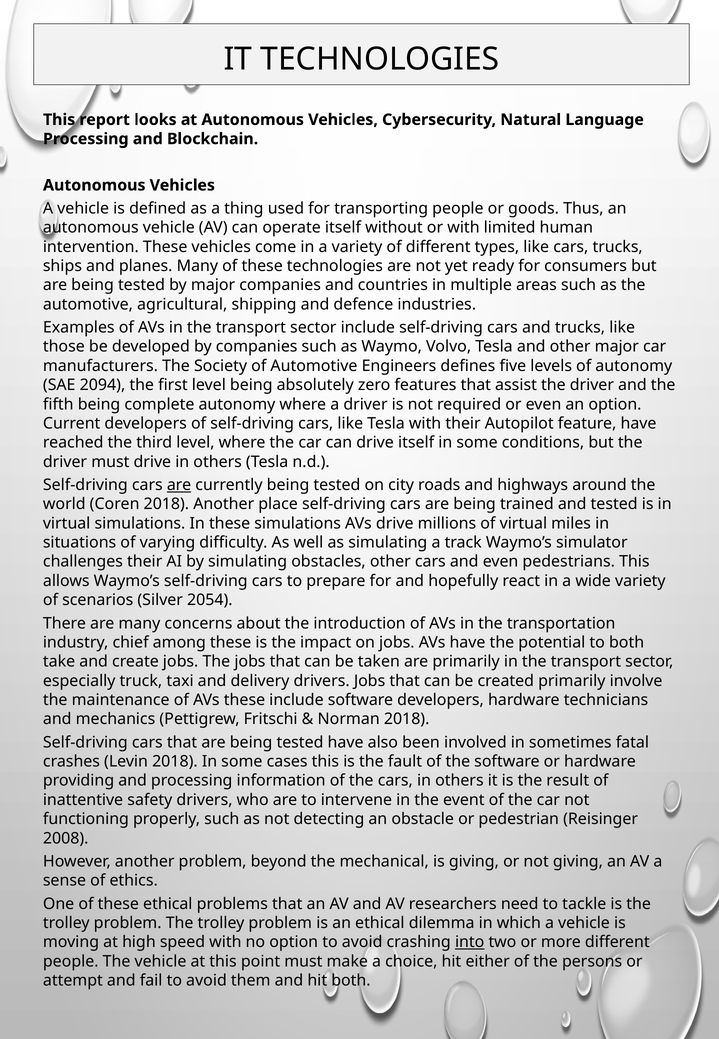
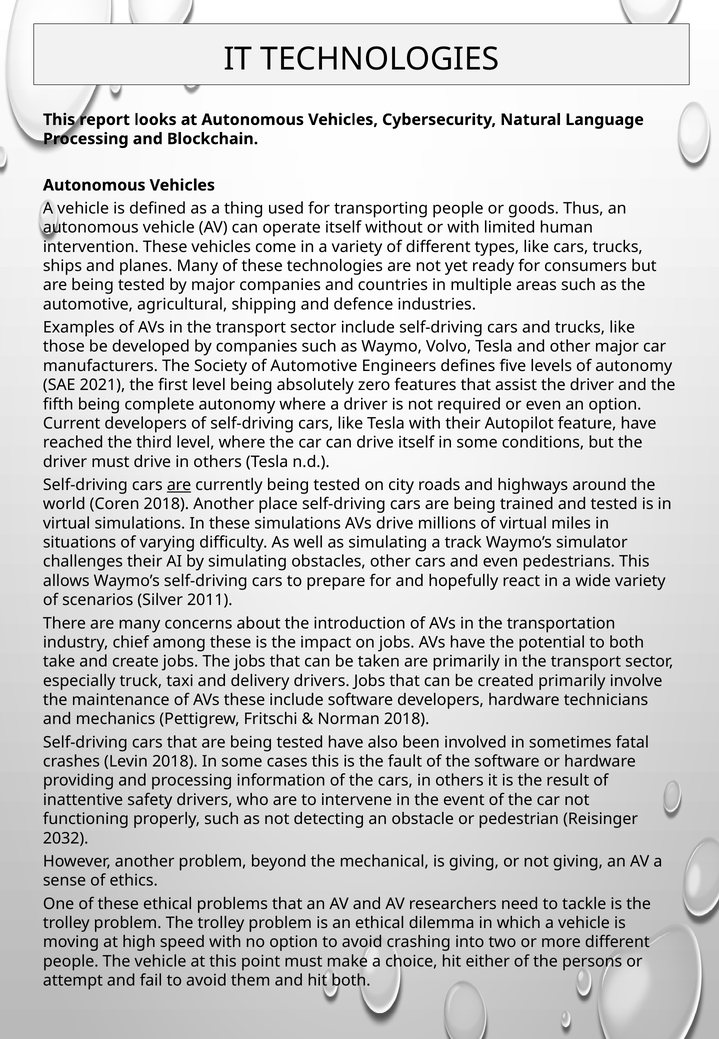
2094: 2094 -> 2021
2054: 2054 -> 2011
2008: 2008 -> 2032
into underline: present -> none
